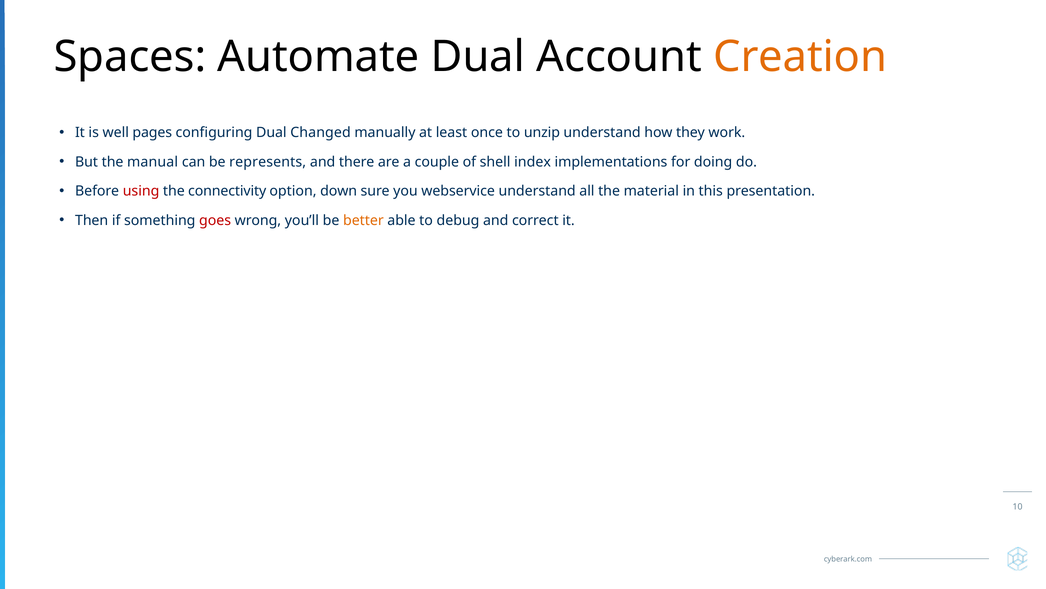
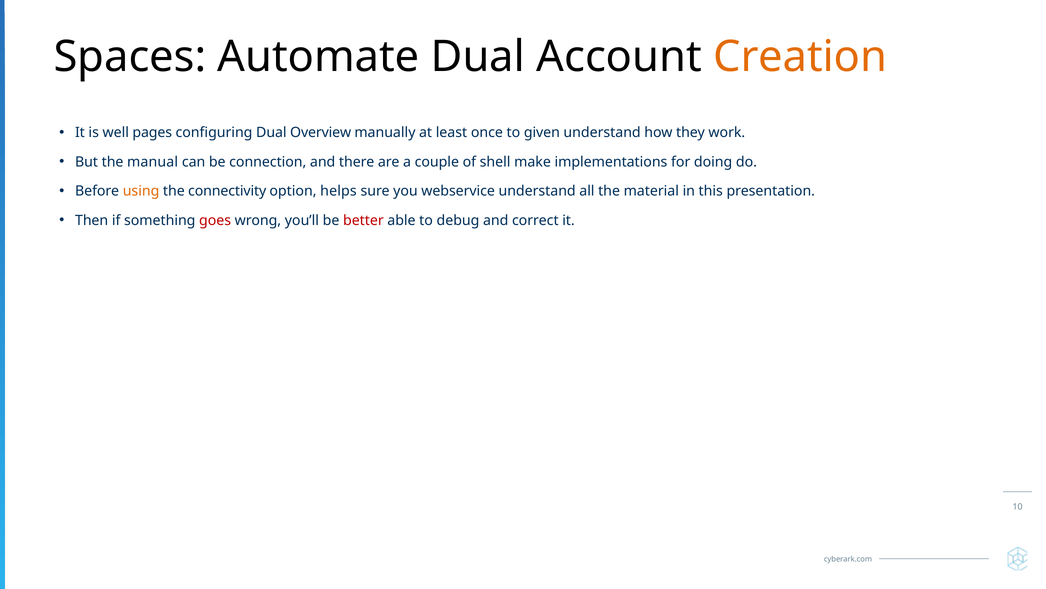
Changed: Changed -> Overview
unzip: unzip -> given
represents: represents -> connection
index: index -> make
using colour: red -> orange
down: down -> helps
better colour: orange -> red
